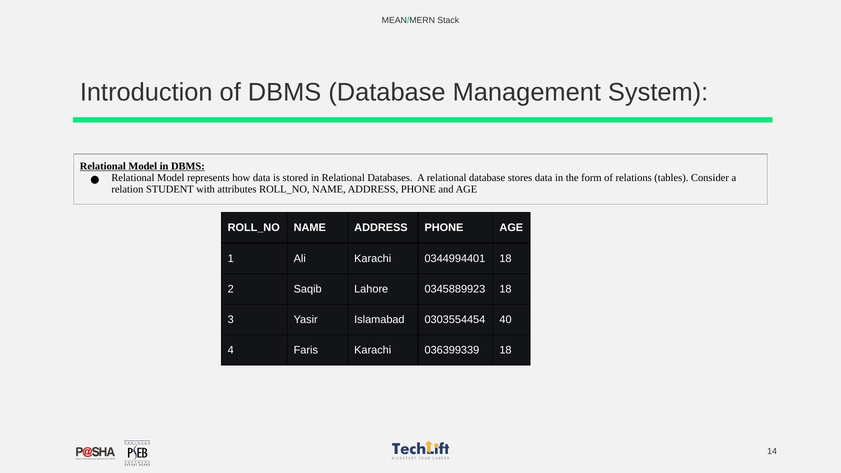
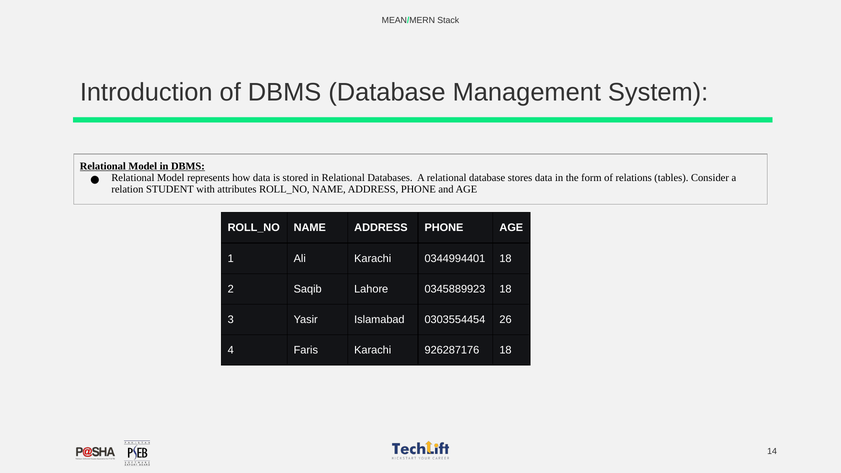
40: 40 -> 26
036399339: 036399339 -> 926287176
